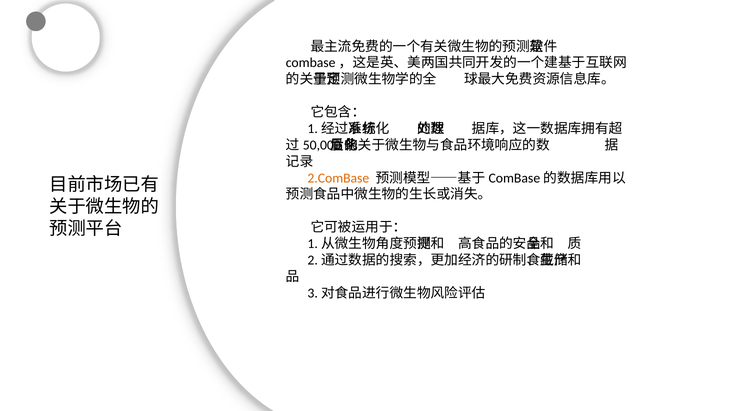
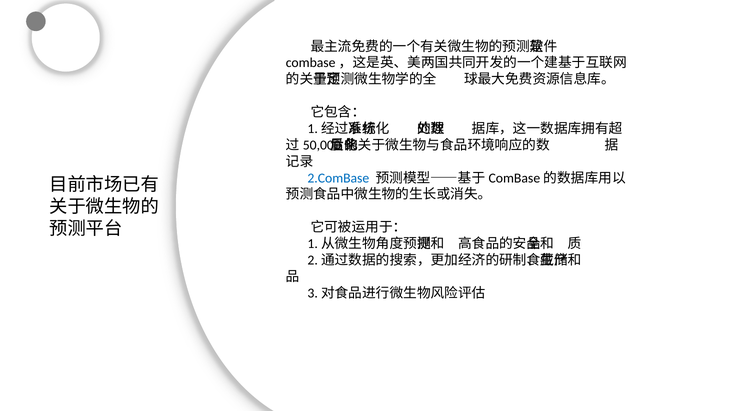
2.ComBase colour: orange -> blue
